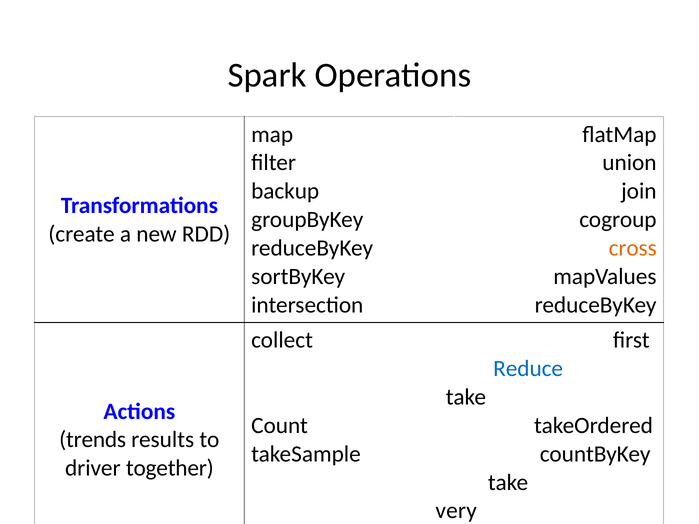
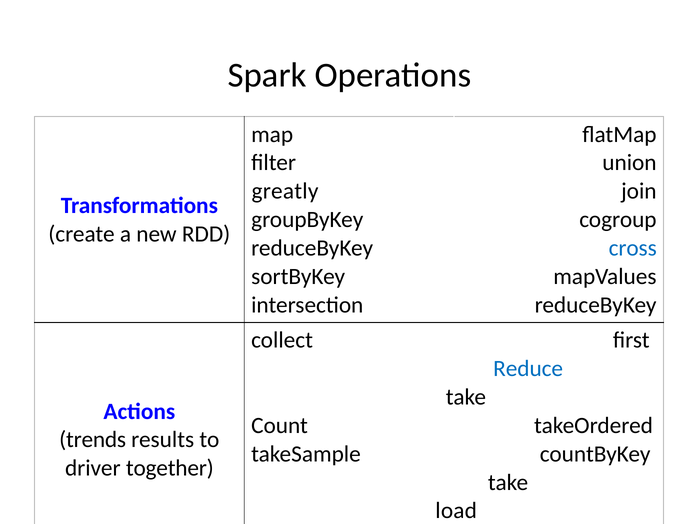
backup: backup -> greatly
cross colour: orange -> blue
very: very -> load
